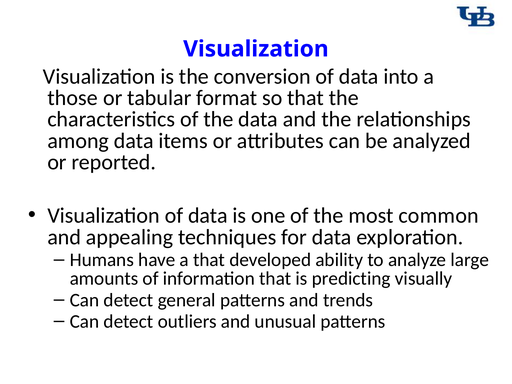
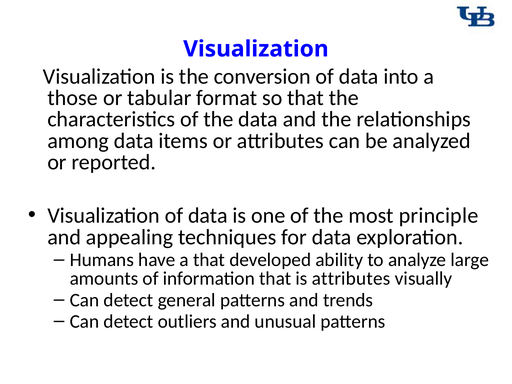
common: common -> principle
is predicting: predicting -> attributes
